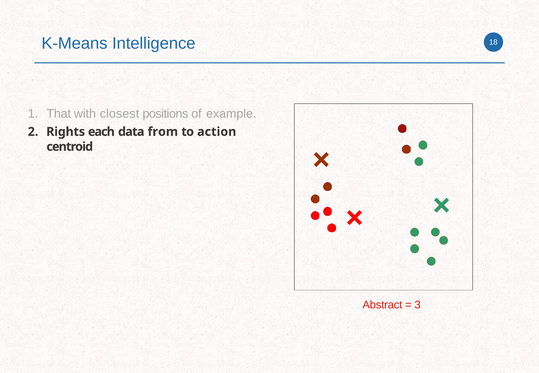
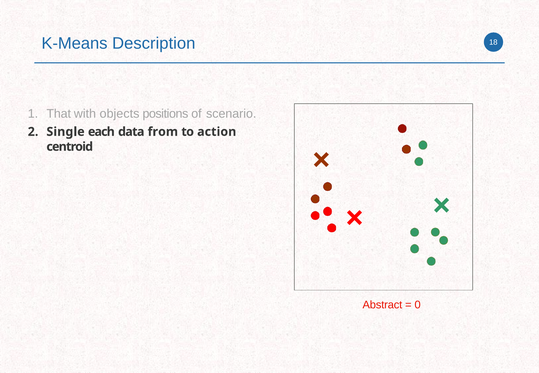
Intelligence: Intelligence -> Description
closest: closest -> objects
example: example -> scenario
Rights: Rights -> Single
3: 3 -> 0
